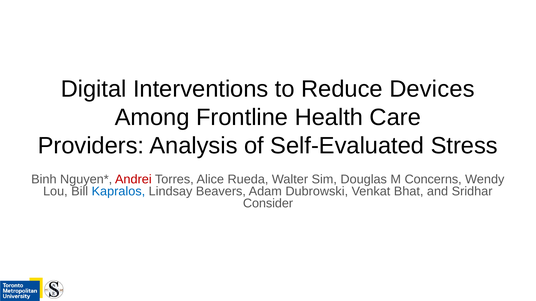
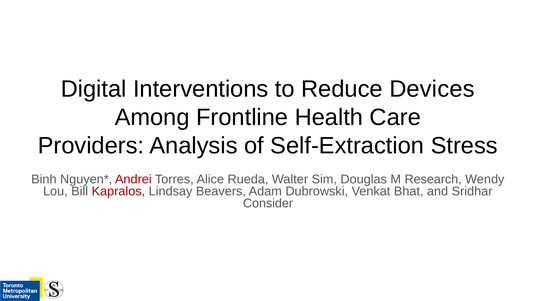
Self-Evaluated: Self-Evaluated -> Self-Extraction
Concerns: Concerns -> Research
Kapralos colour: blue -> red
